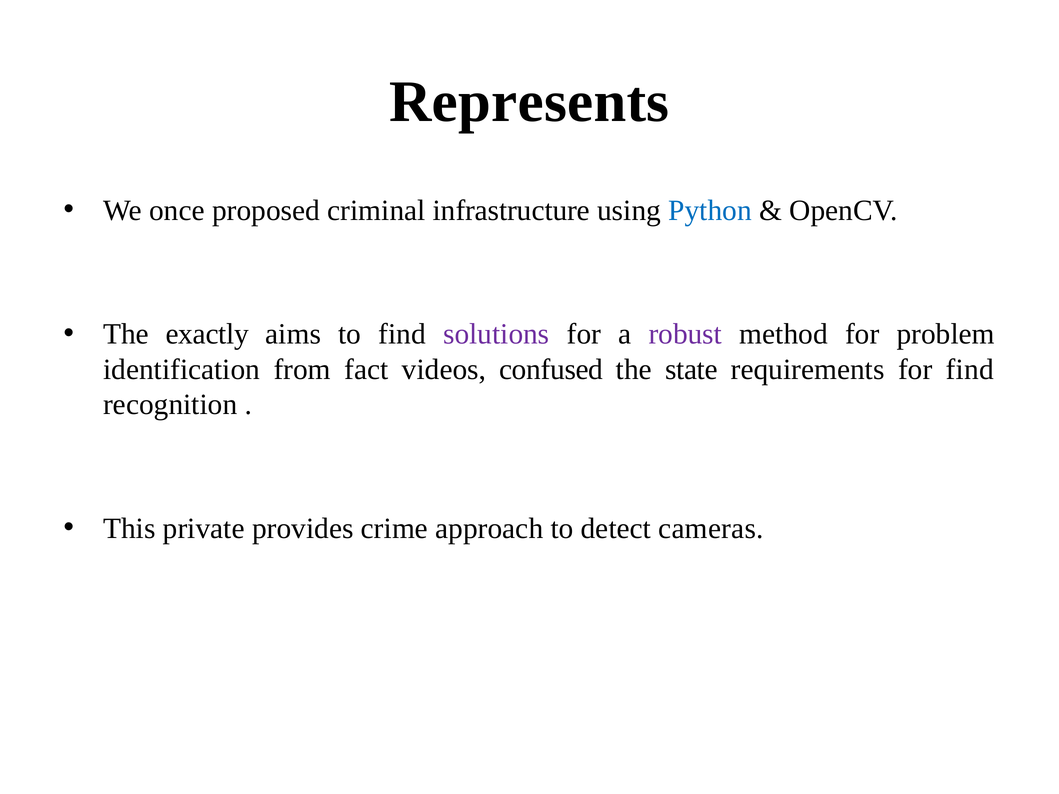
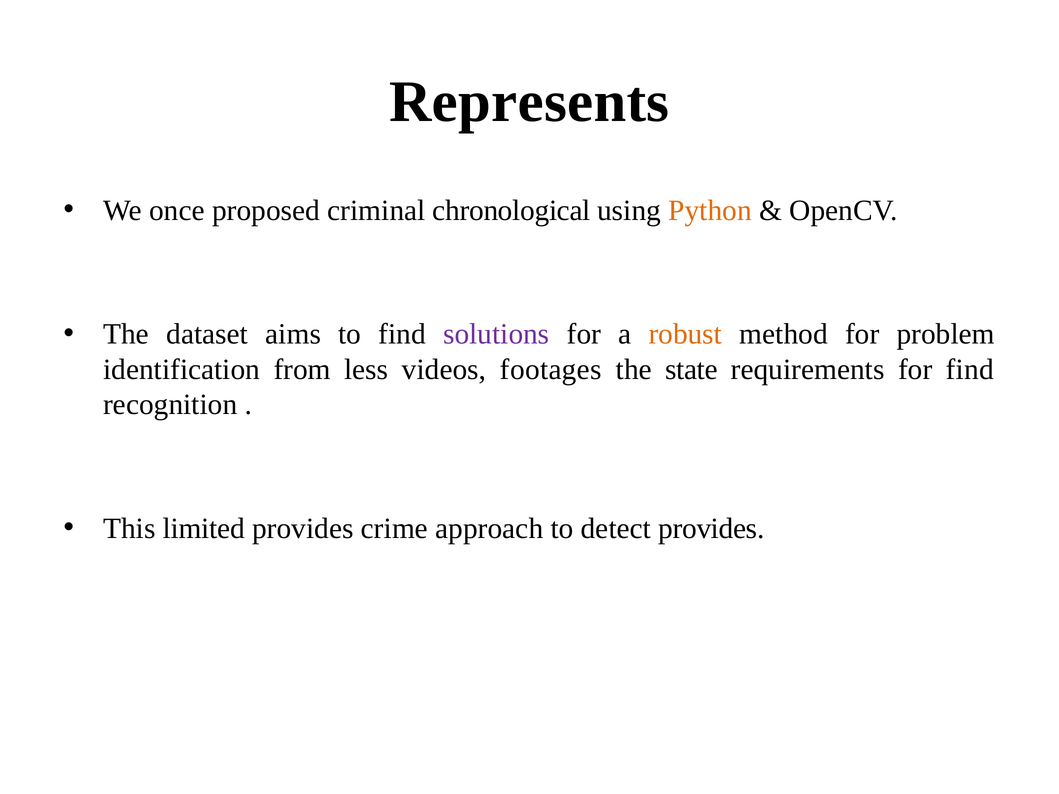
infrastructure: infrastructure -> chronological
Python colour: blue -> orange
exactly: exactly -> dataset
robust colour: purple -> orange
fact: fact -> less
confused: confused -> footages
private: private -> limited
detect cameras: cameras -> provides
